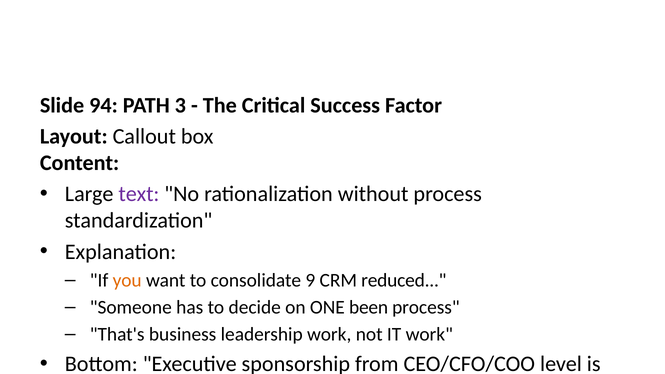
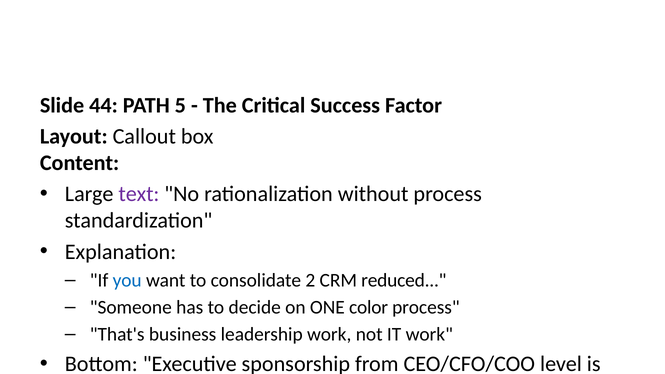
94: 94 -> 44
3: 3 -> 5
you colour: orange -> blue
9: 9 -> 2
been: been -> color
